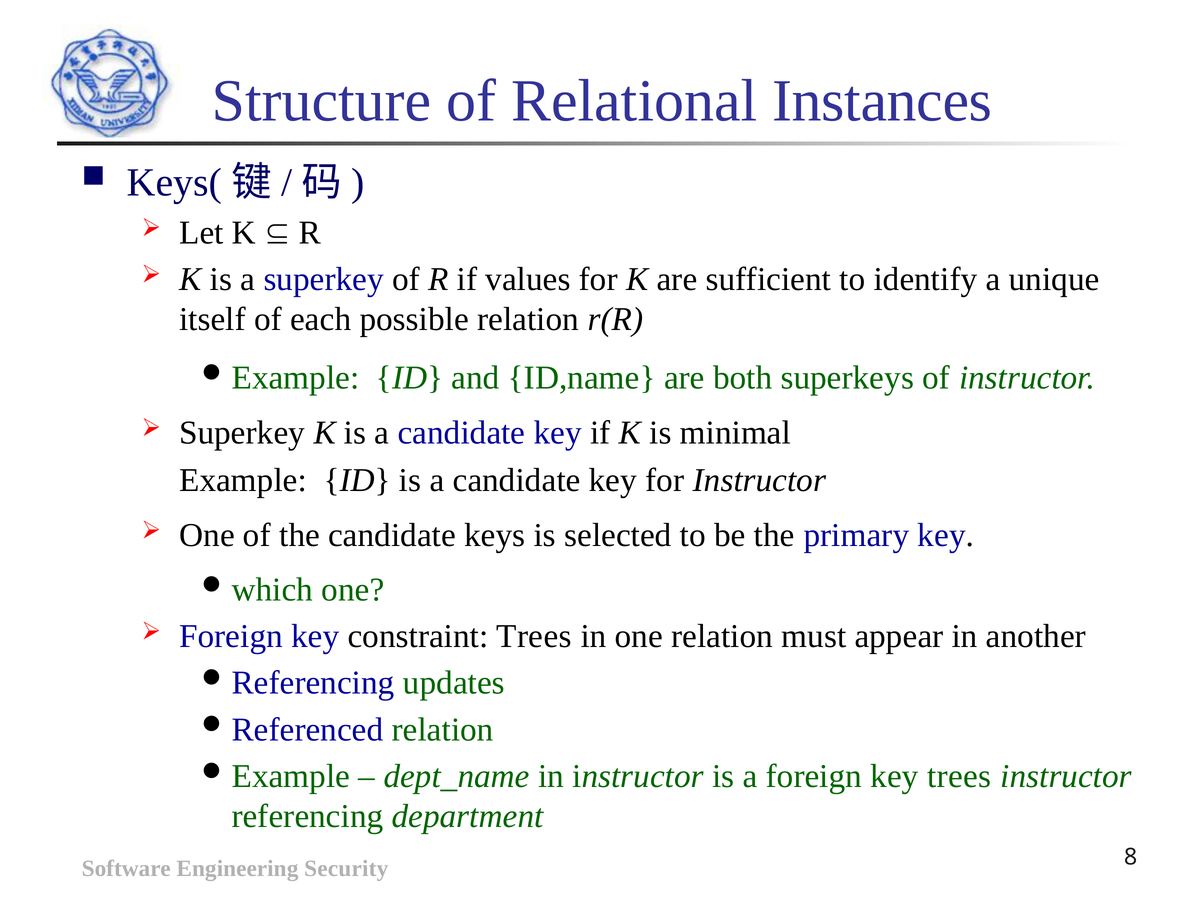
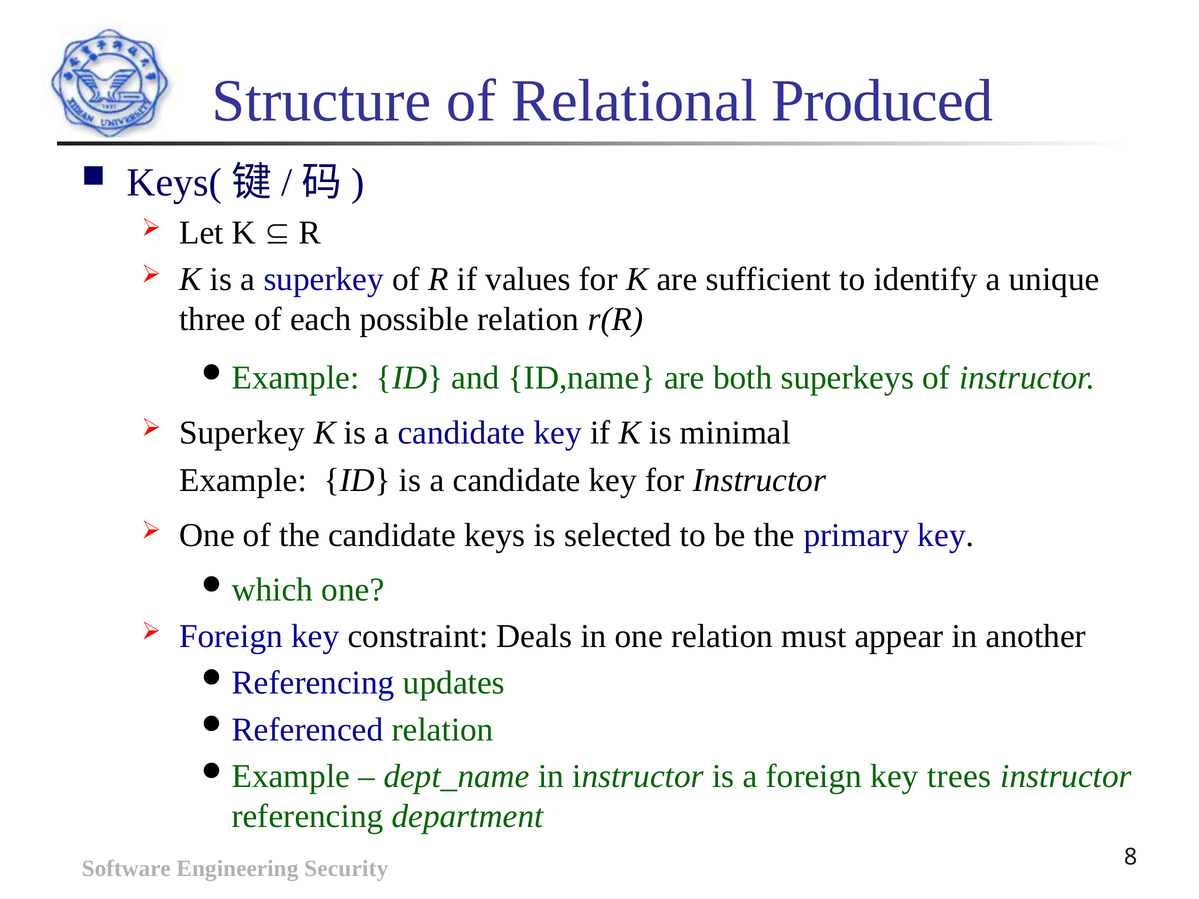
Instances: Instances -> Produced
itself: itself -> three
constraint Trees: Trees -> Deals
